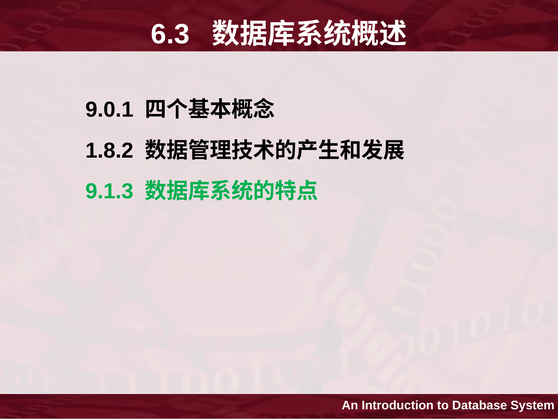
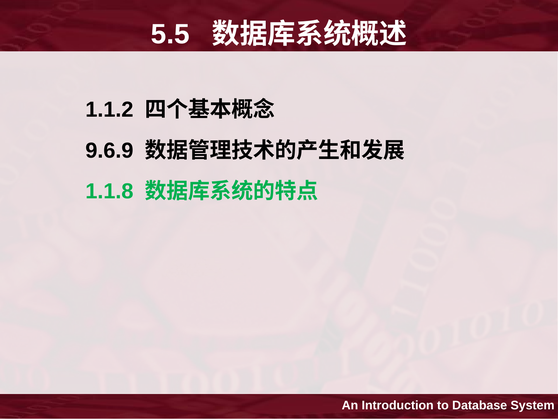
6.3: 6.3 -> 5.5
9.0.1: 9.0.1 -> 1.1.2
1.8.2: 1.8.2 -> 9.6.9
9.1.3: 9.1.3 -> 1.1.8
